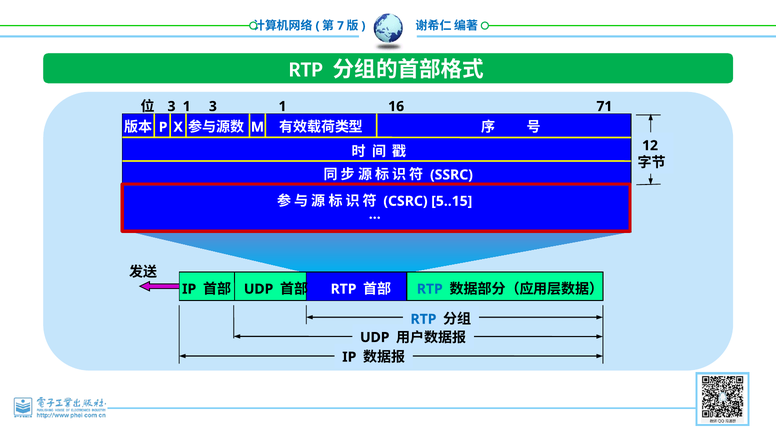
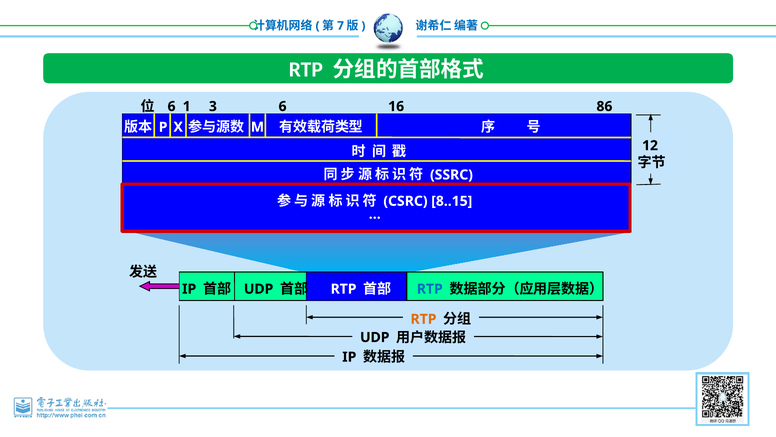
3 at (172, 106): 3 -> 6
1 3 1: 1 -> 6
71: 71 -> 86
5..15: 5..15 -> 8..15
RTP at (423, 319) colour: blue -> orange
